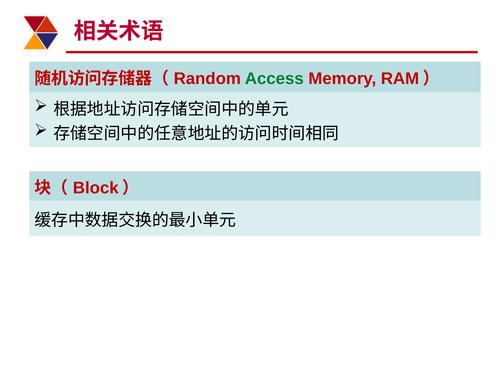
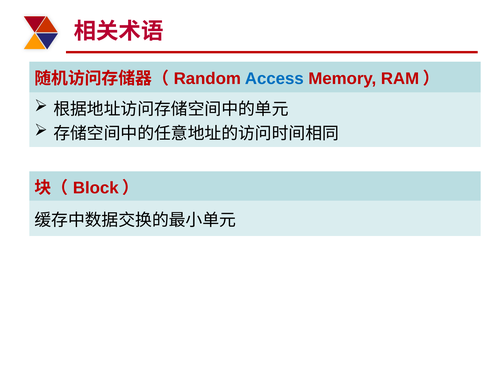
Access colour: green -> blue
